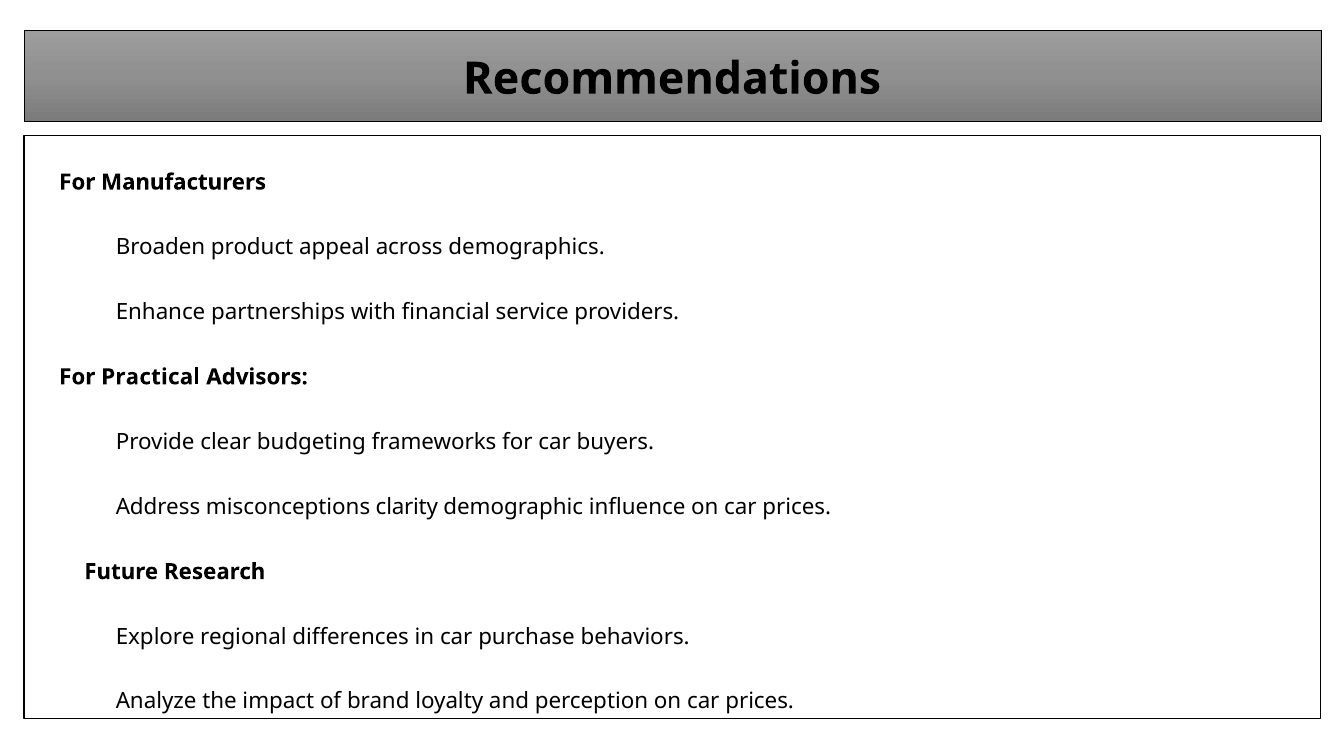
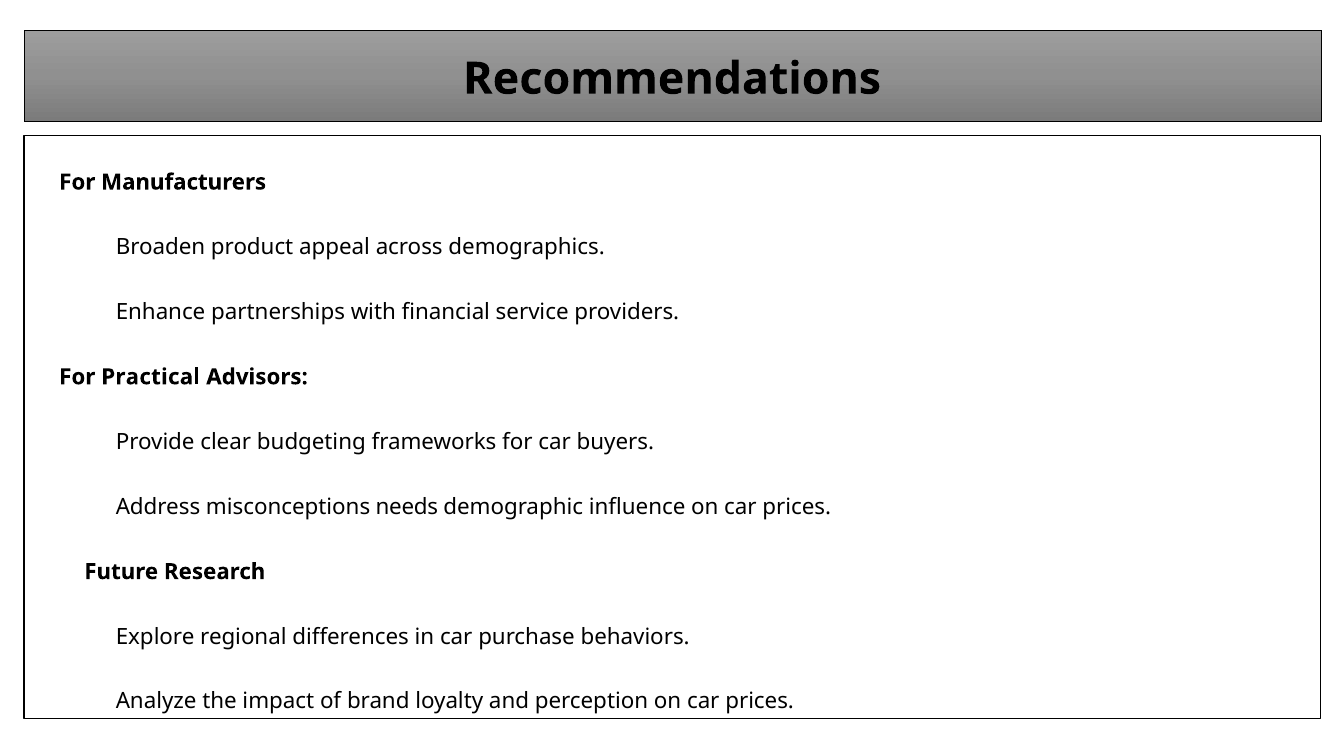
clarity: clarity -> needs
